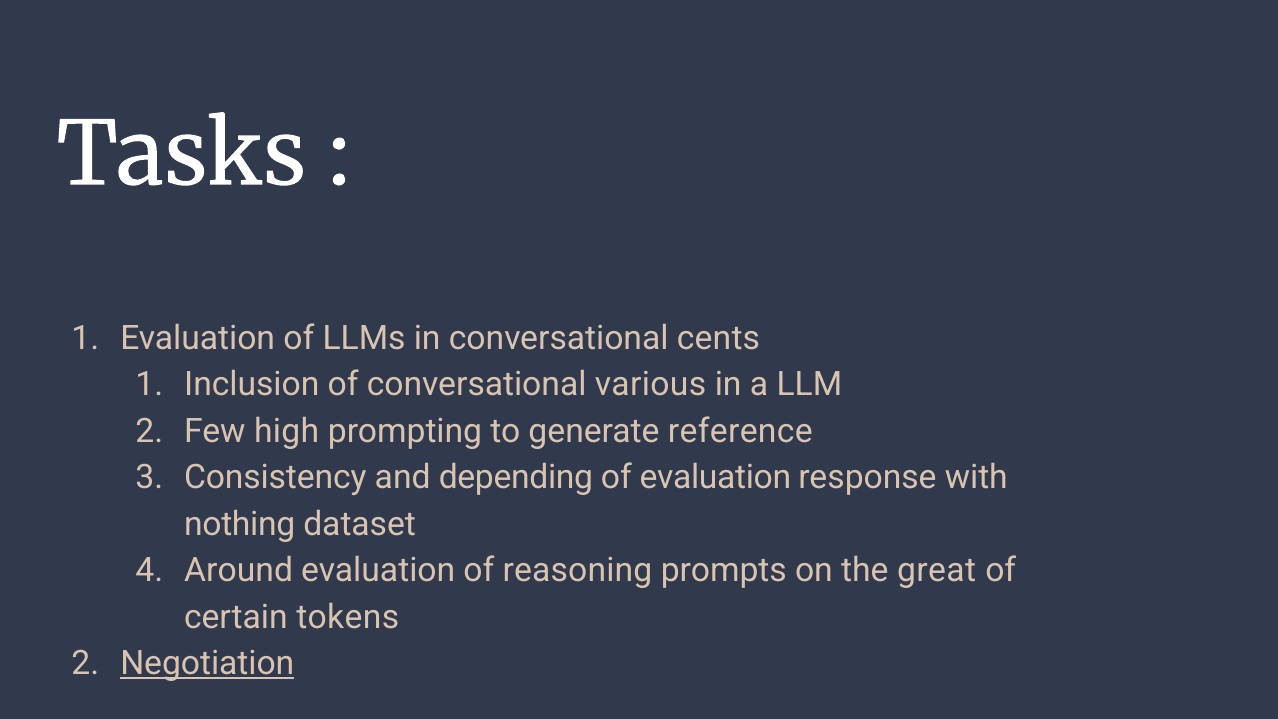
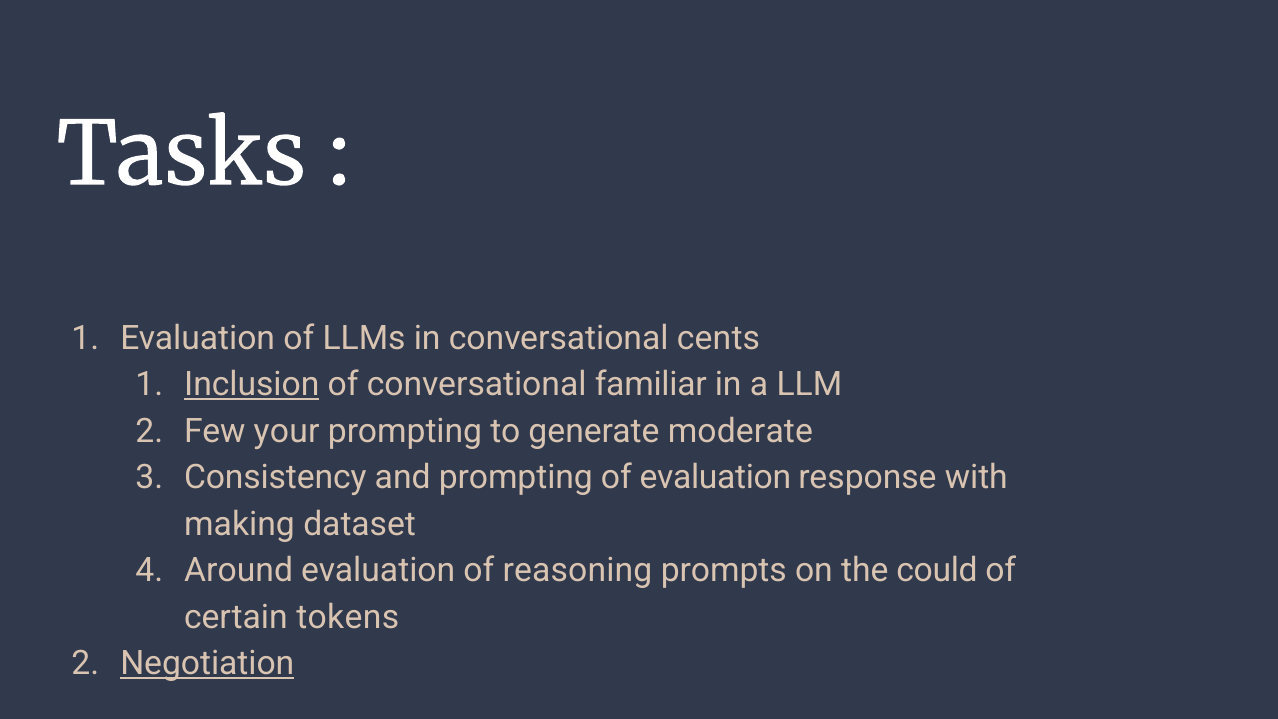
Inclusion underline: none -> present
various: various -> familiar
high: high -> your
reference: reference -> moderate
and depending: depending -> prompting
nothing: nothing -> making
great: great -> could
